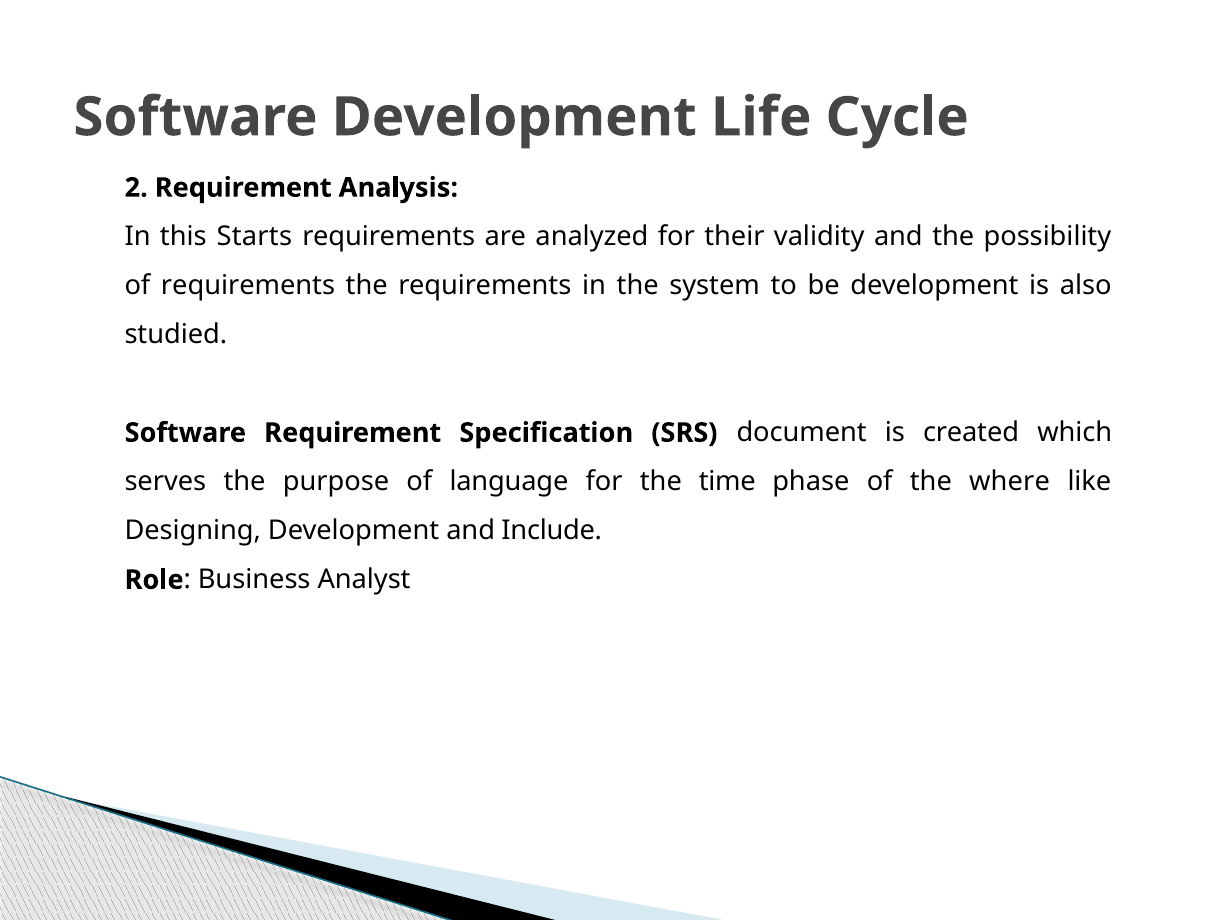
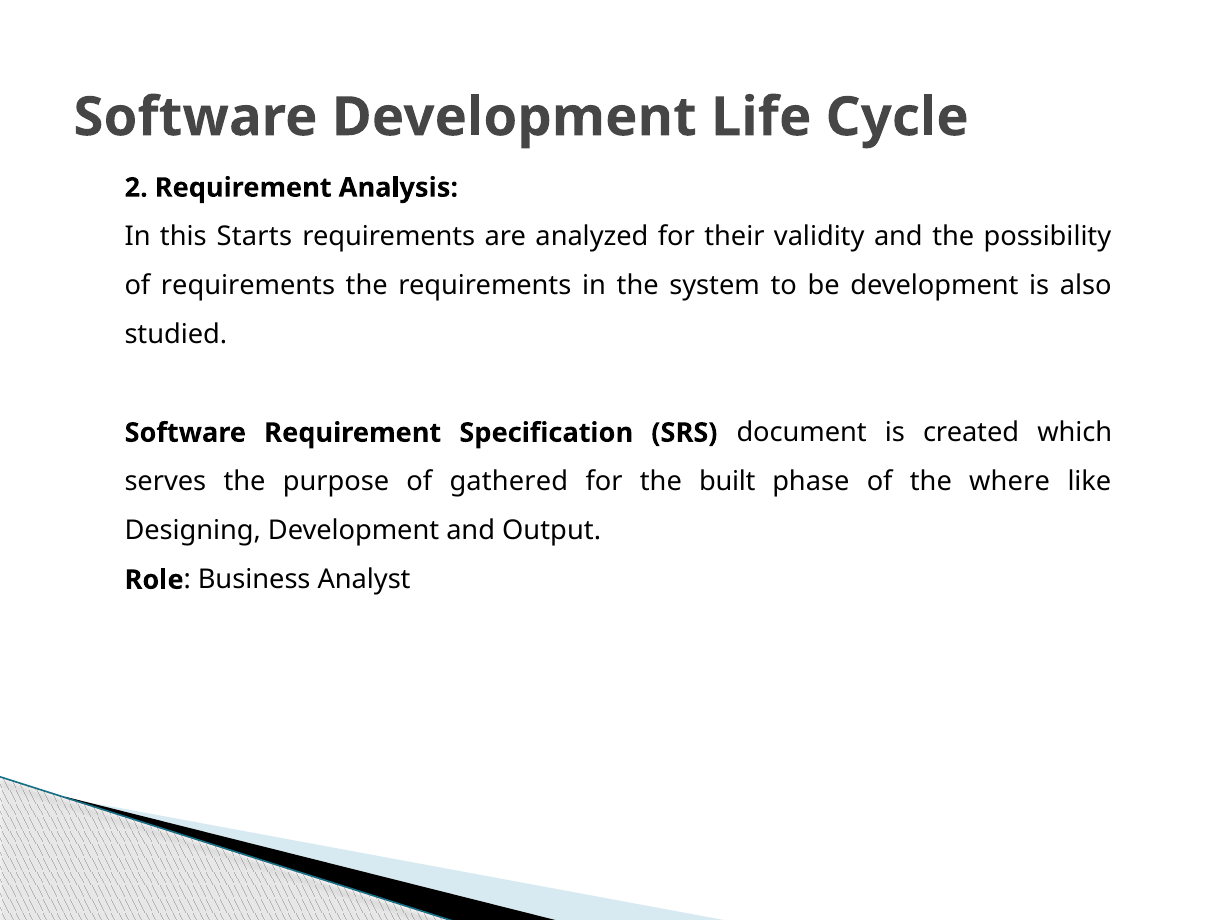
language: language -> gathered
time: time -> built
Include: Include -> Output
